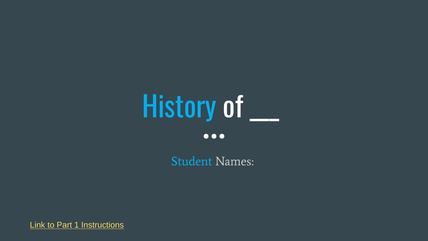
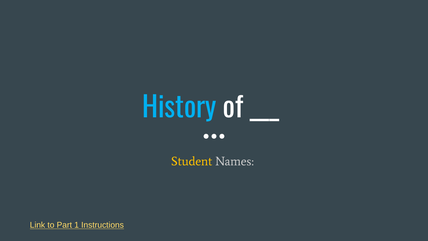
Student colour: light blue -> yellow
